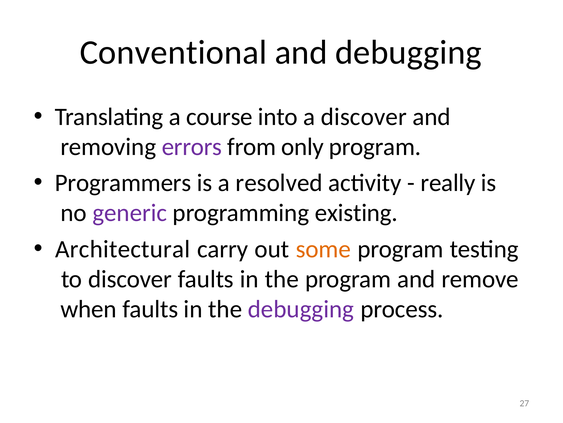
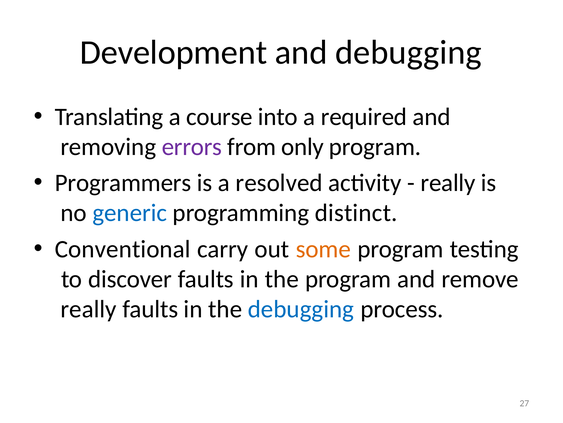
Conventional: Conventional -> Development
a discover: discover -> required
generic colour: purple -> blue
existing: existing -> distinct
Architectural: Architectural -> Conventional
when at (89, 309): when -> really
debugging at (301, 309) colour: purple -> blue
